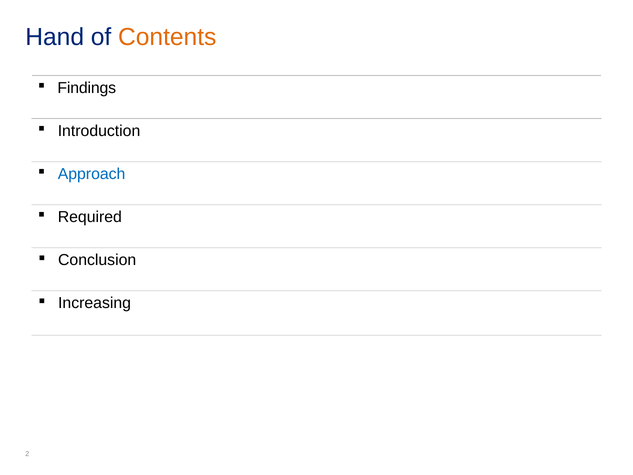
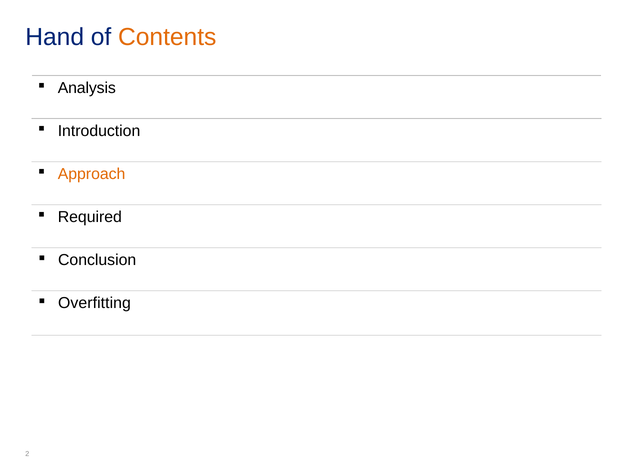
Findings: Findings -> Analysis
Approach colour: blue -> orange
Increasing: Increasing -> Overfitting
